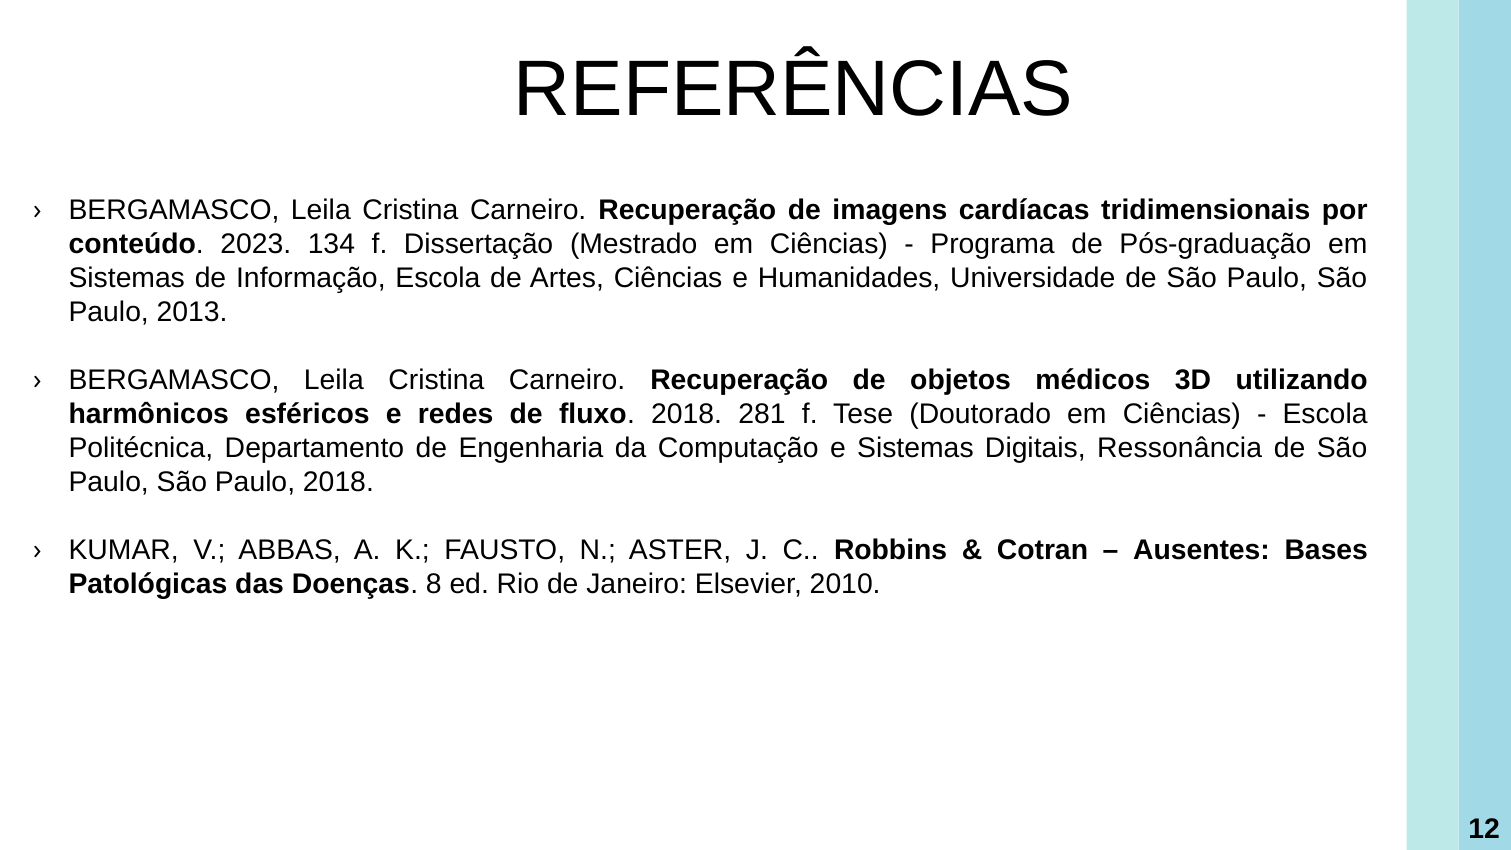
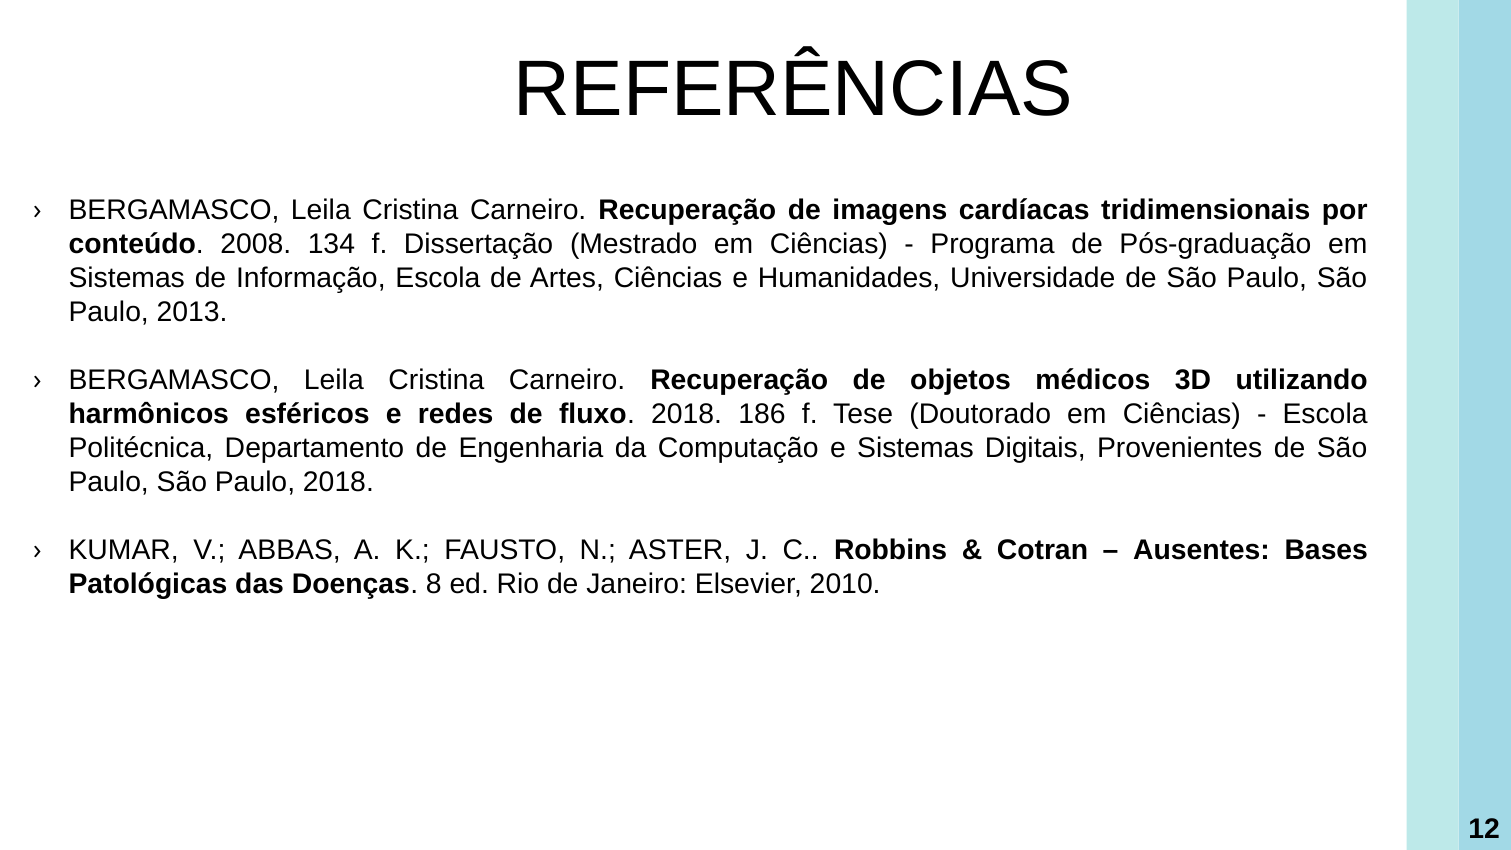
2023: 2023 -> 2008
281: 281 -> 186
Ressonância: Ressonância -> Provenientes
